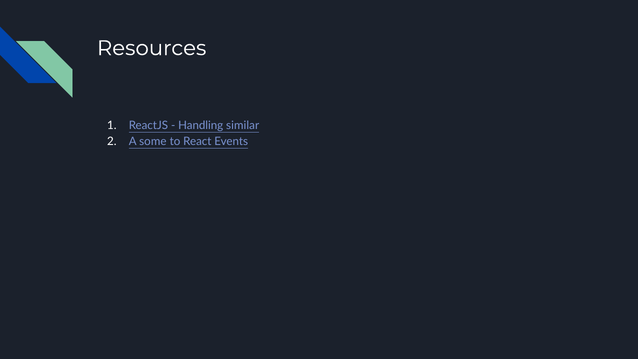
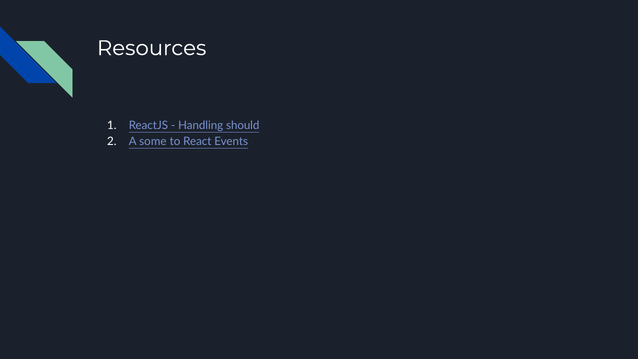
similar: similar -> should
